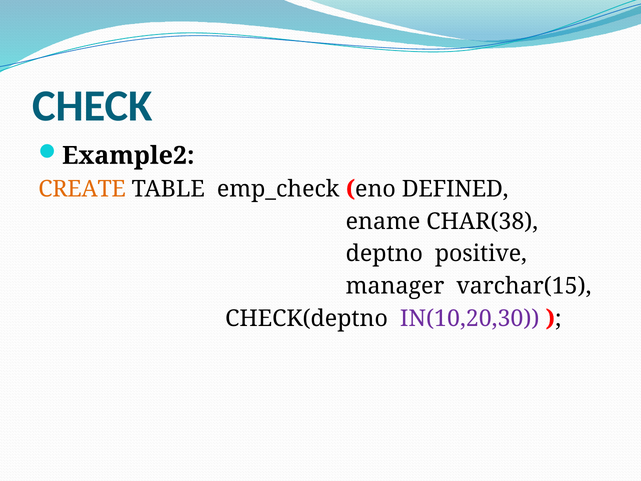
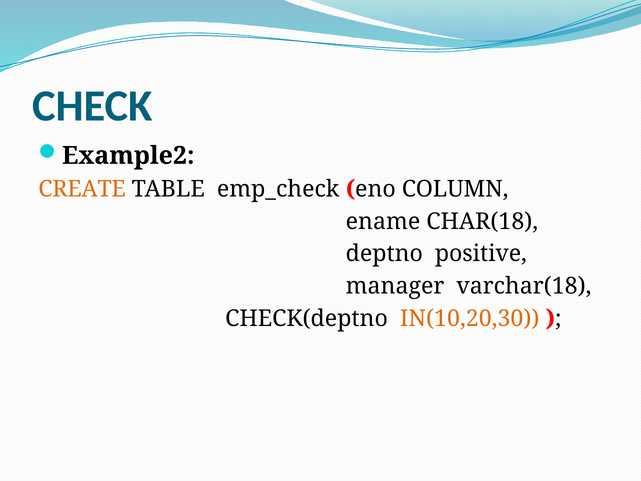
DEFINED: DEFINED -> COLUMN
CHAR(38: CHAR(38 -> CHAR(18
varchar(15: varchar(15 -> varchar(18
IN(10,20,30 colour: purple -> orange
